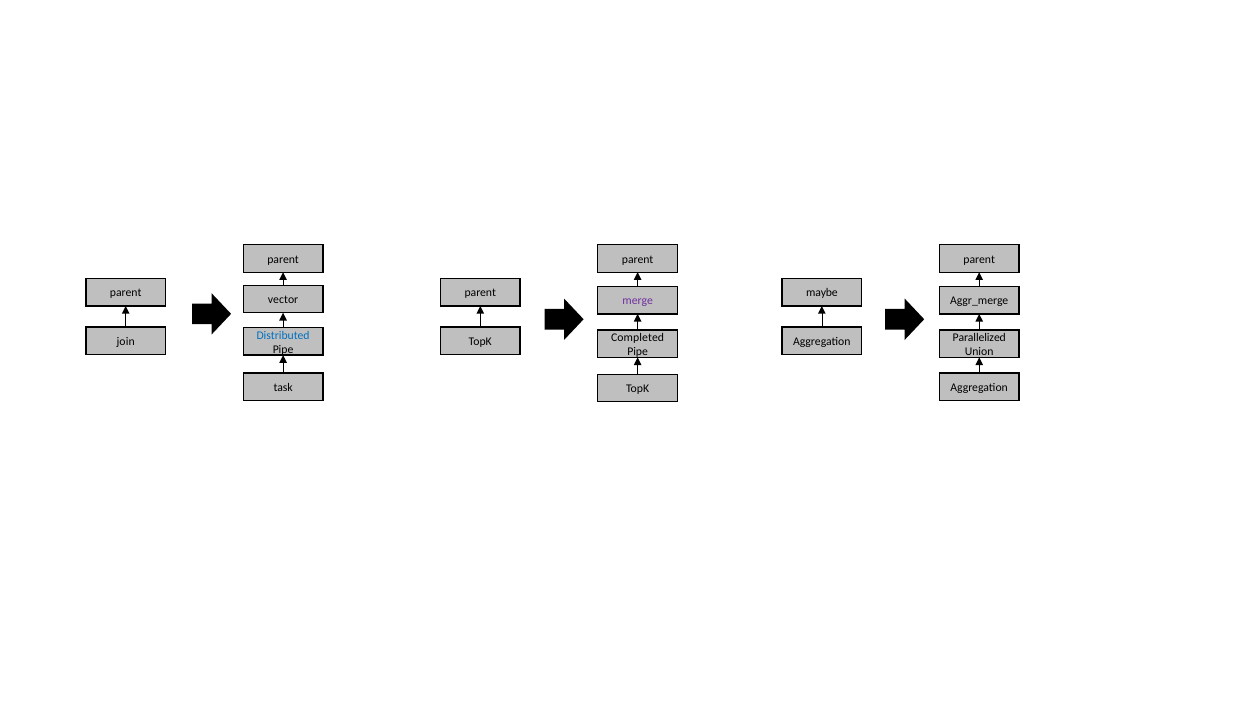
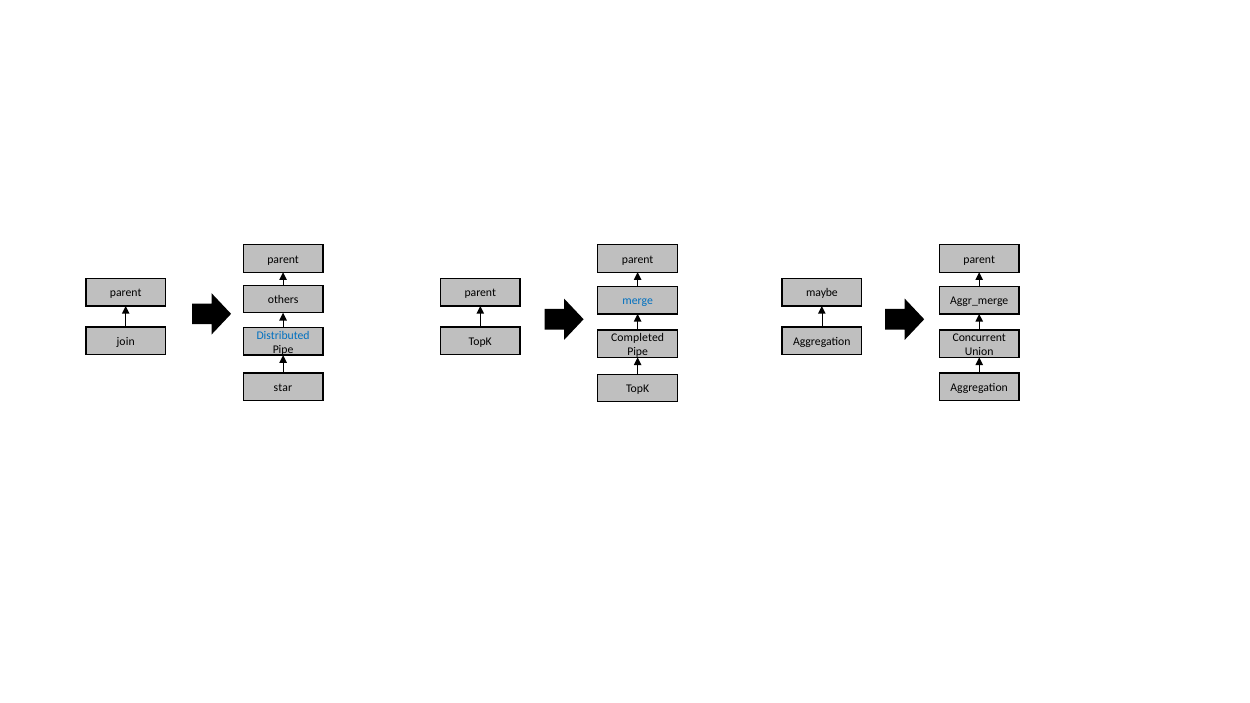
vector: vector -> others
merge colour: purple -> blue
Parallelized: Parallelized -> Concurrent
task: task -> star
